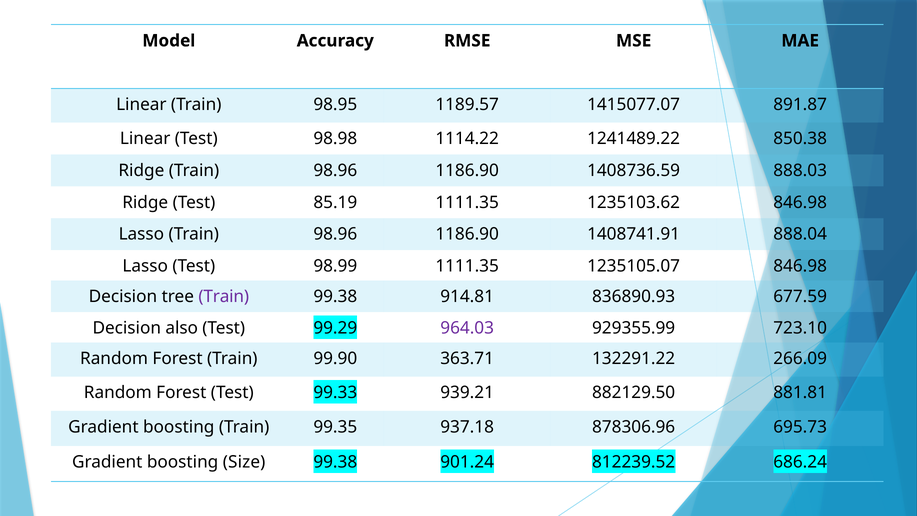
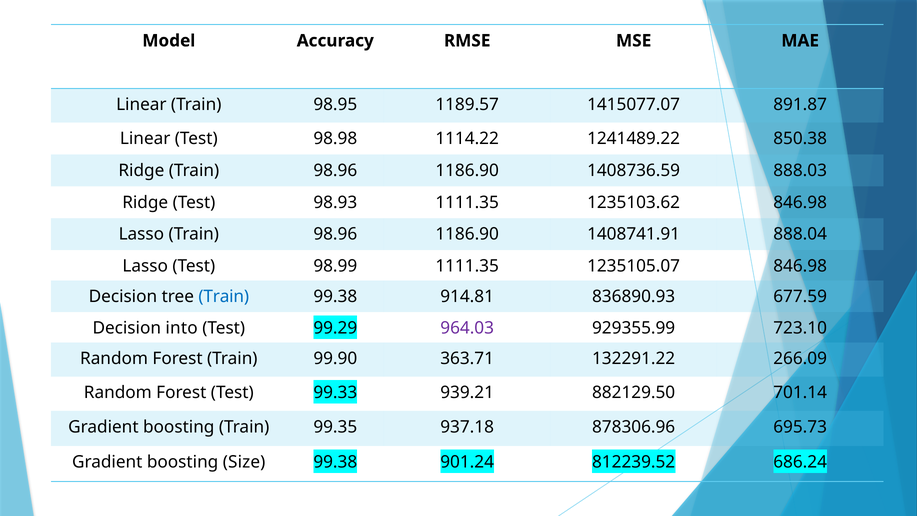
85.19: 85.19 -> 98.93
Train at (224, 296) colour: purple -> blue
also: also -> into
881.81: 881.81 -> 701.14
